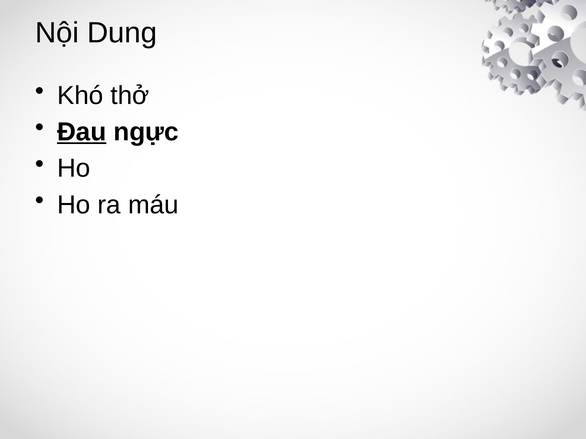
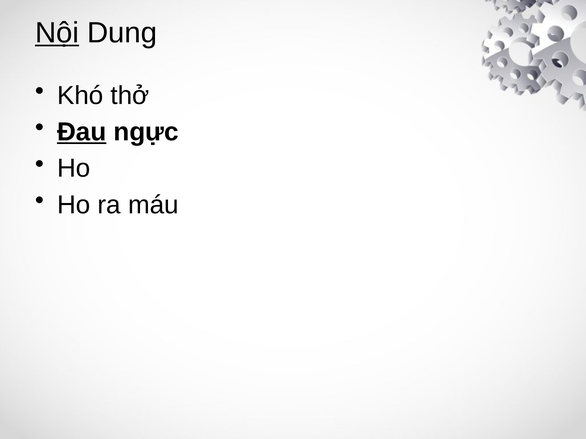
Nội underline: none -> present
